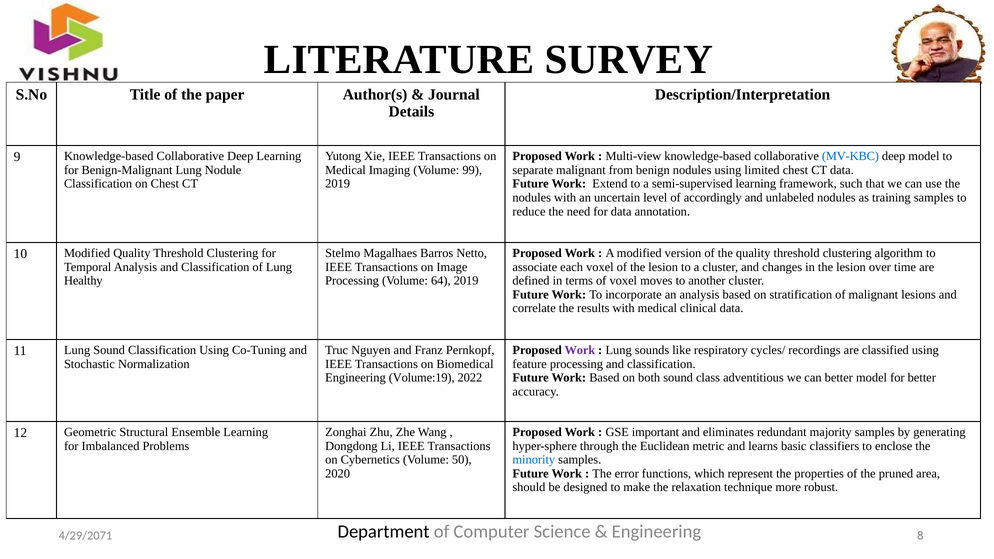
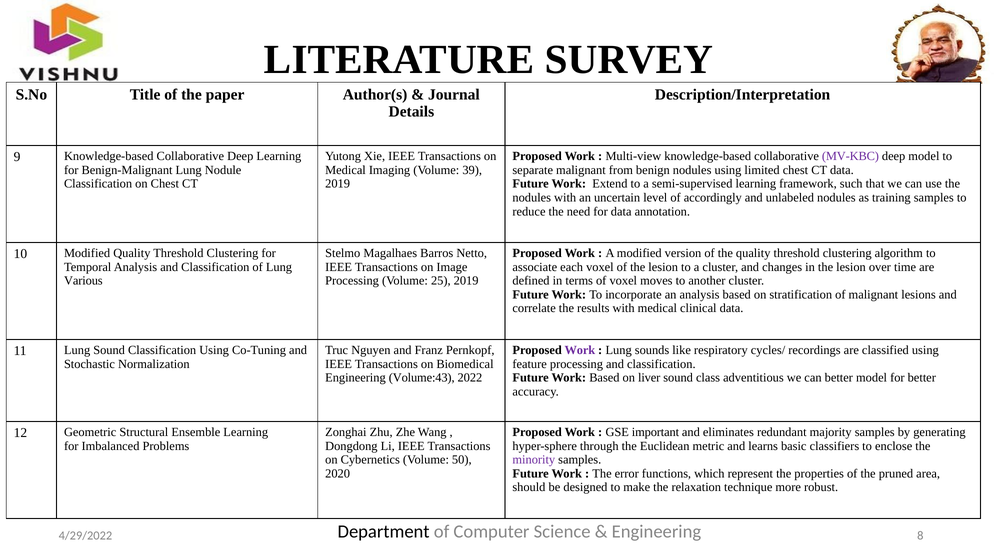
MV-KBC colour: blue -> purple
99: 99 -> 39
Healthy: Healthy -> Various
64: 64 -> 25
Volume:19: Volume:19 -> Volume:43
both: both -> liver
minority colour: blue -> purple
4/29/2071: 4/29/2071 -> 4/29/2022
